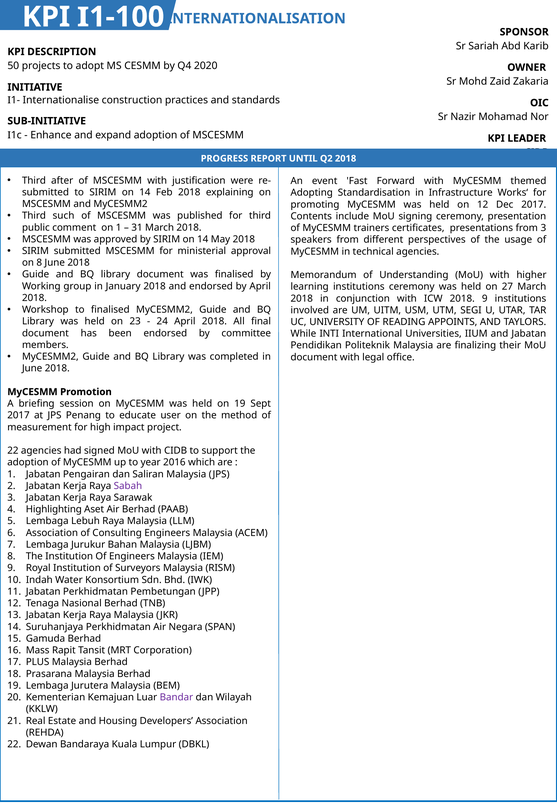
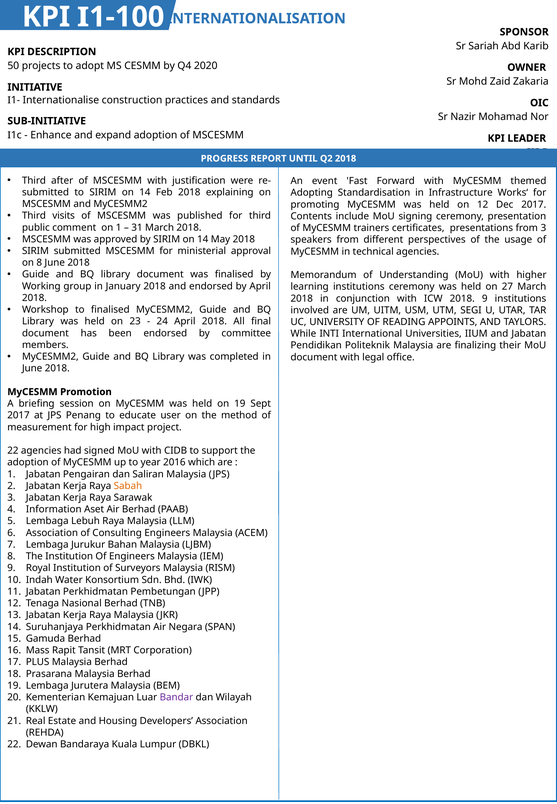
such: such -> visits
Sabah colour: purple -> orange
Highlighting: Highlighting -> Information
